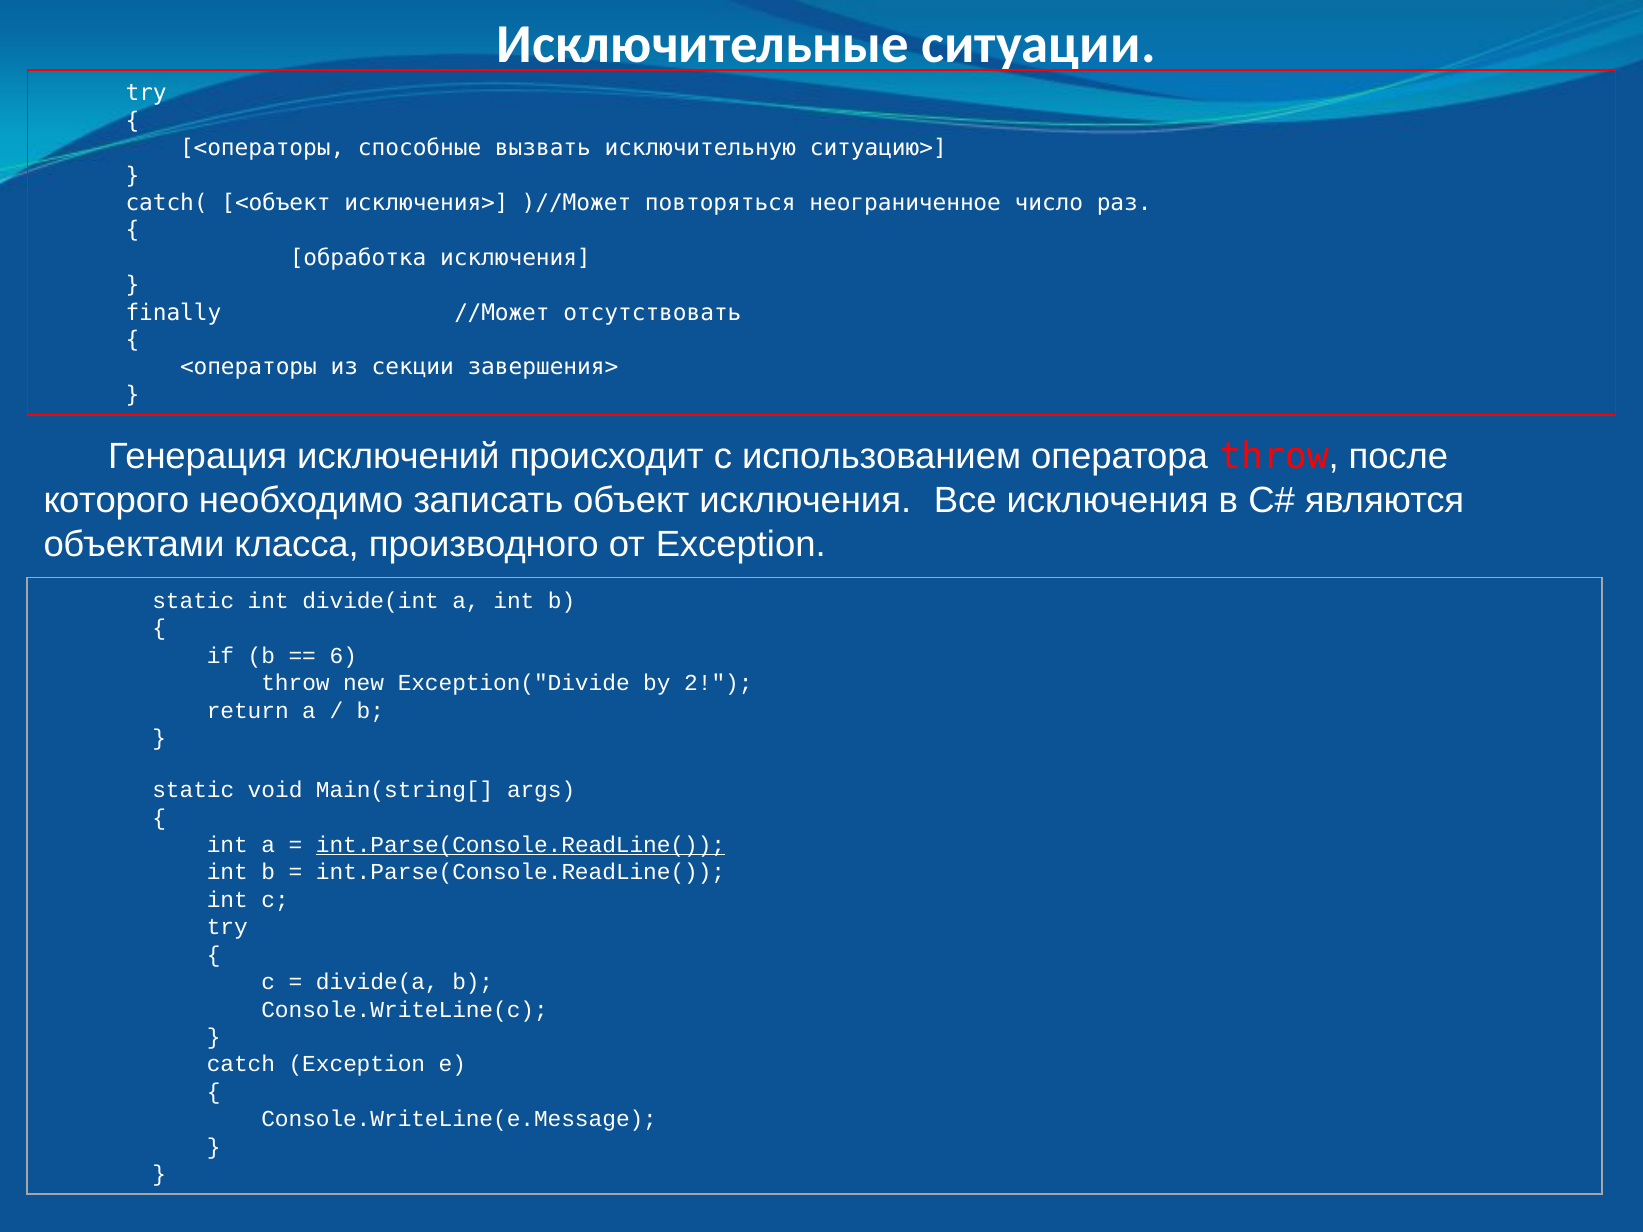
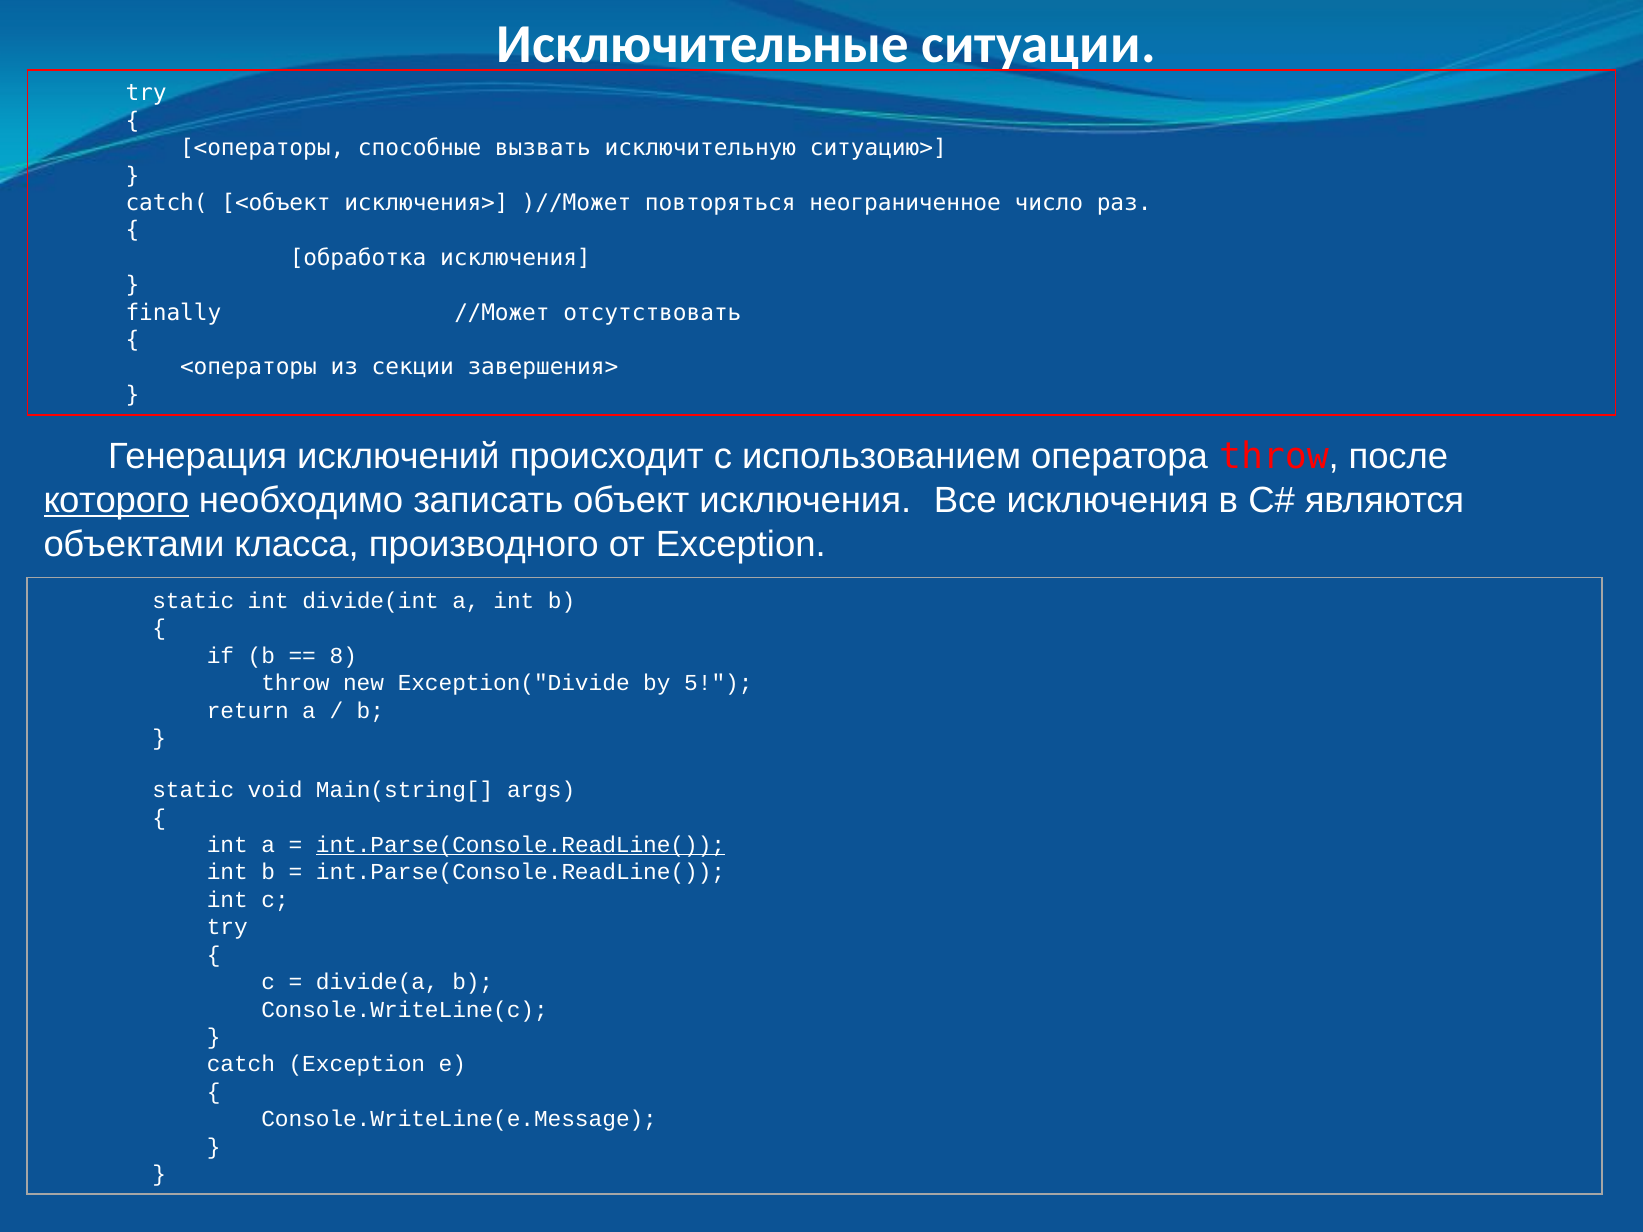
которого underline: none -> present
6: 6 -> 8
2: 2 -> 5
